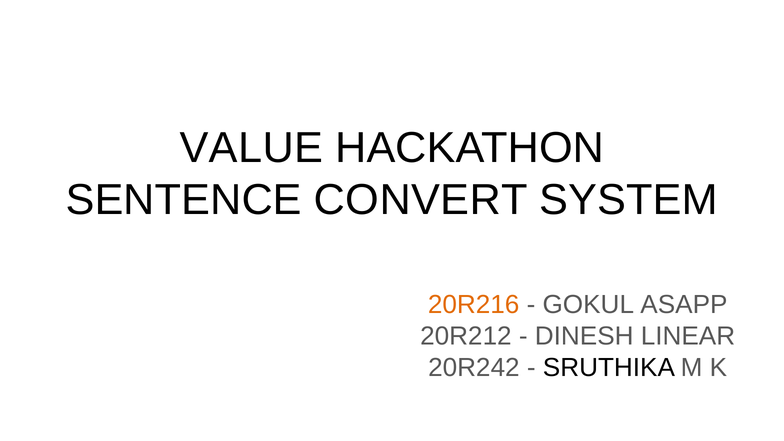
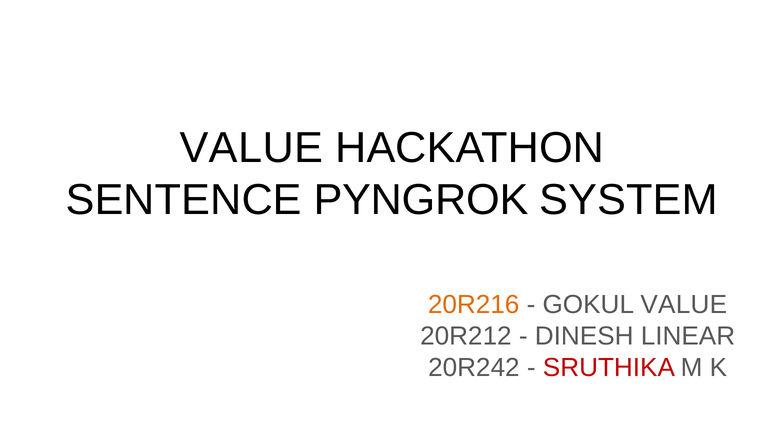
CONVERT: CONVERT -> PYNGROK
GOKUL ASAPP: ASAPP -> VALUE
SRUTHIKA colour: black -> red
